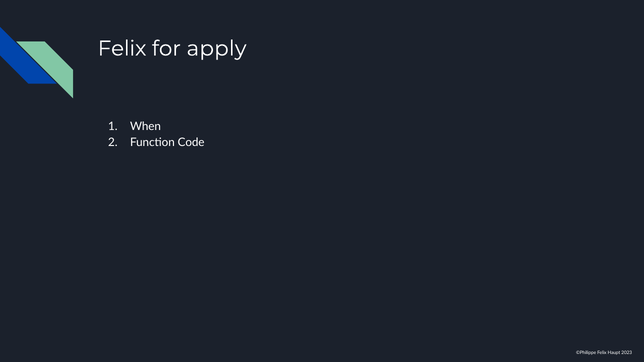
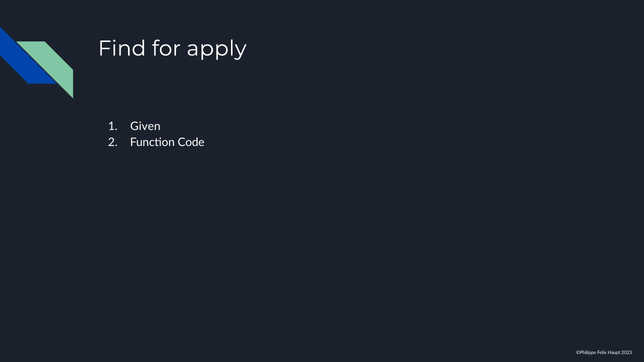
Felix at (122, 49): Felix -> Find
When: When -> Given
